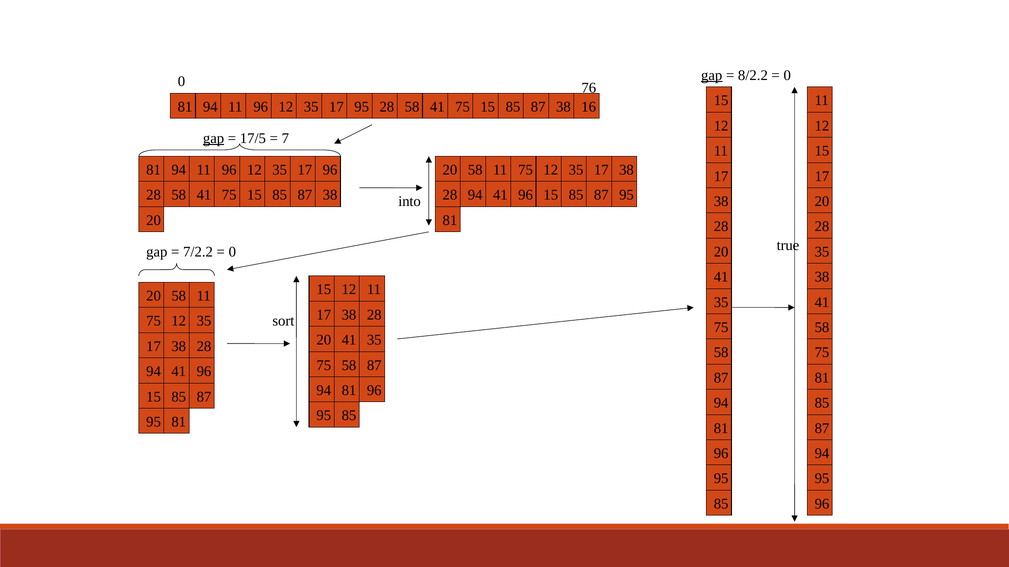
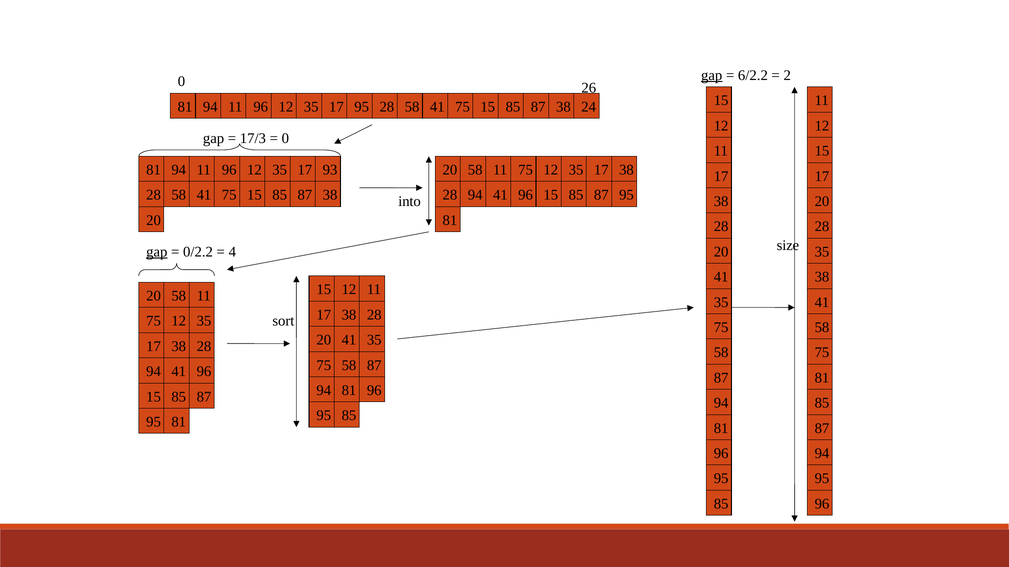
8/2.2: 8/2.2 -> 6/2.2
0 at (787, 75): 0 -> 2
76: 76 -> 26
16: 16 -> 24
gap at (214, 138) underline: present -> none
17/5: 17/5 -> 17/3
7 at (285, 138): 7 -> 0
81 96: 96 -> 93
true: true -> size
gap at (157, 252) underline: none -> present
7/2.2: 7/2.2 -> 0/2.2
0 at (232, 252): 0 -> 4
